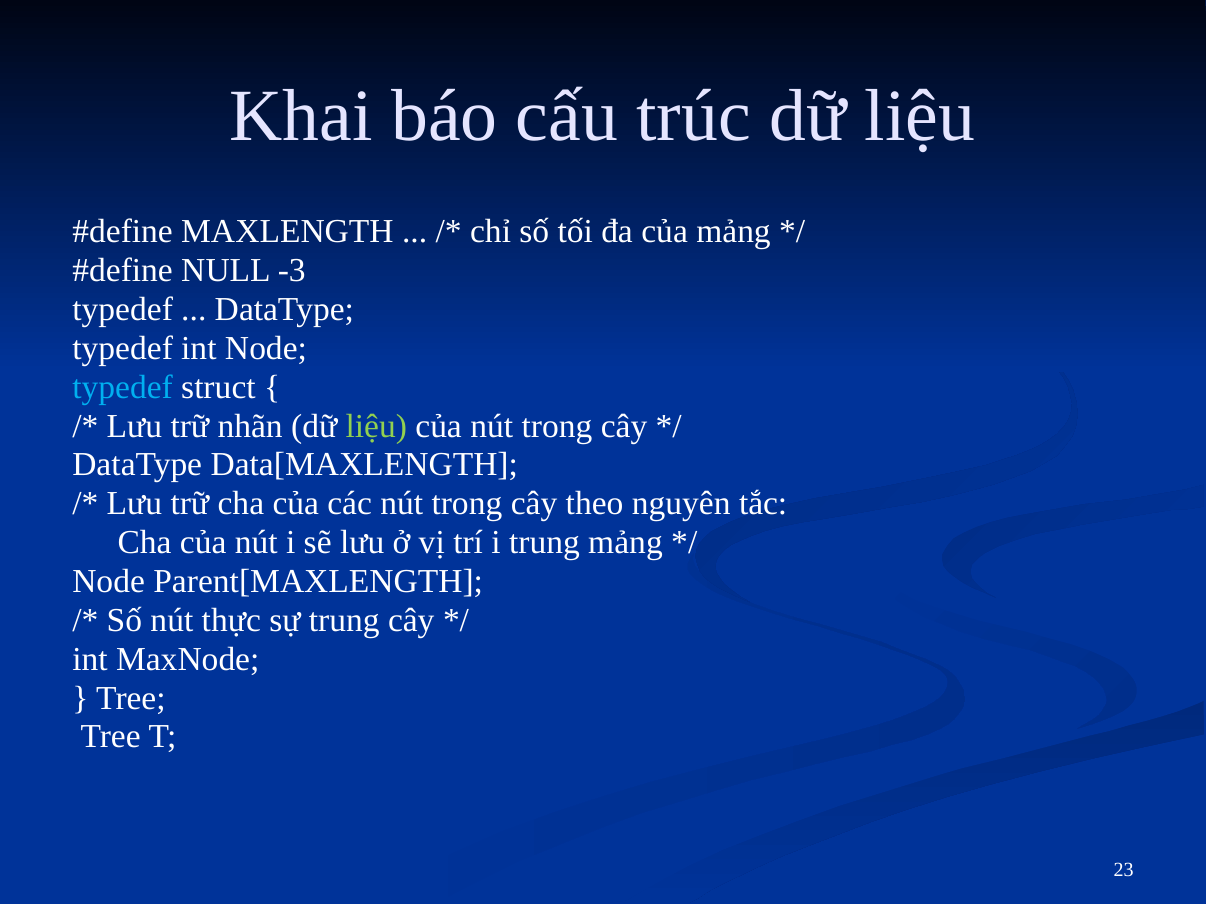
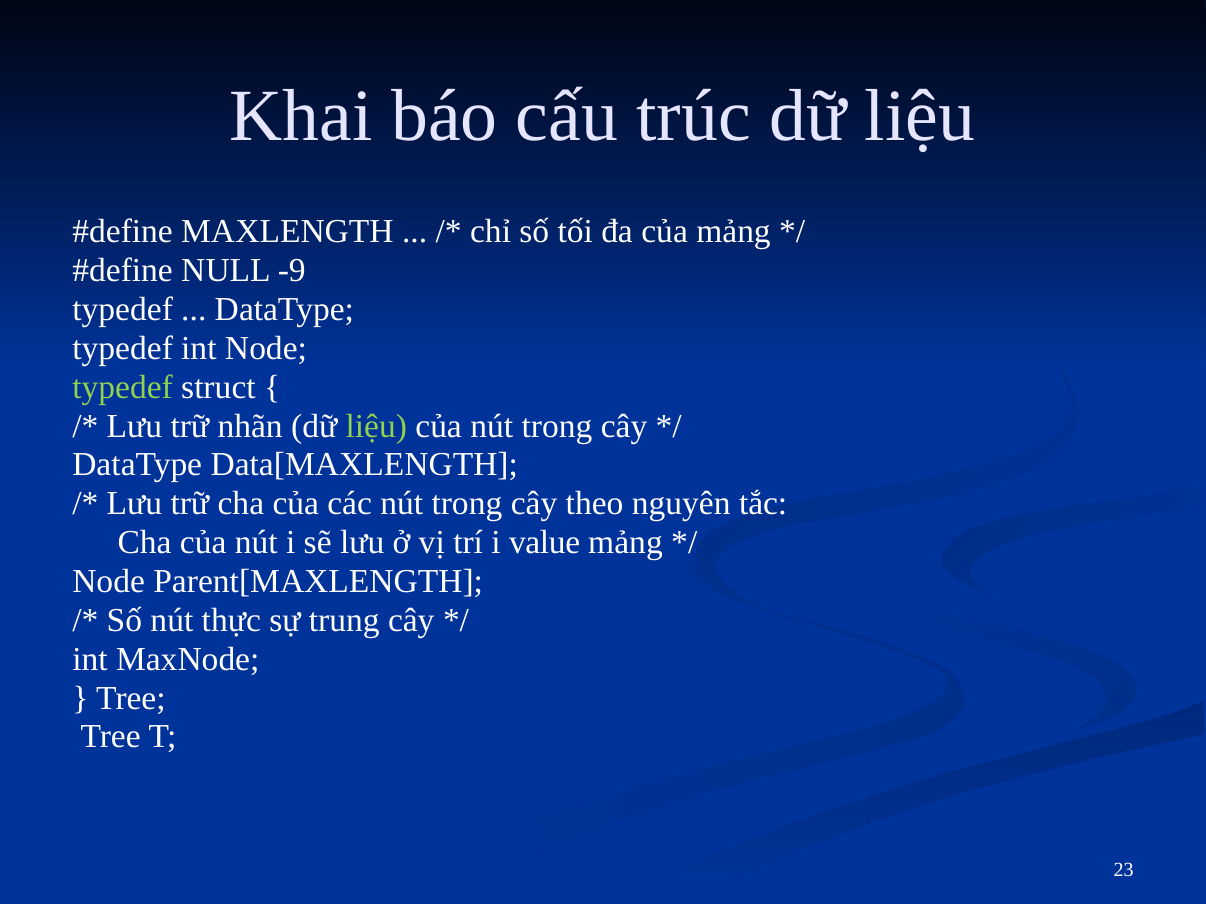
-3: -3 -> -9
typedef at (123, 387) colour: light blue -> light green
i trung: trung -> value
